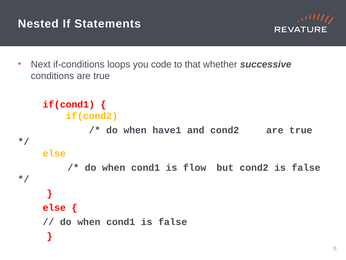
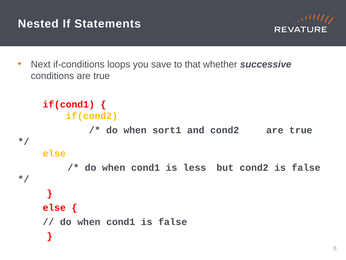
code: code -> save
have1: have1 -> sort1
flow: flow -> less
